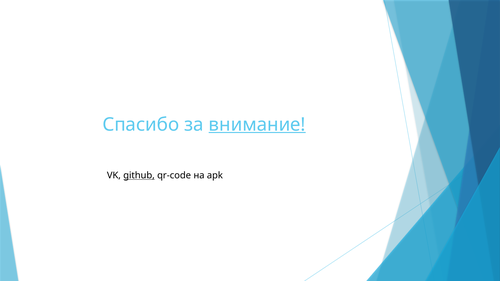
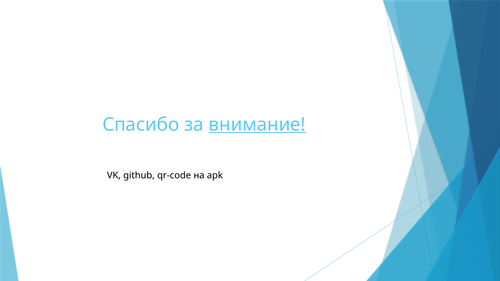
github underline: present -> none
